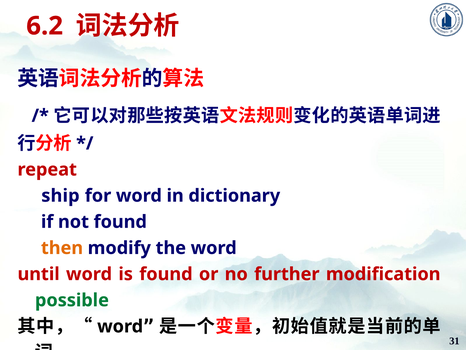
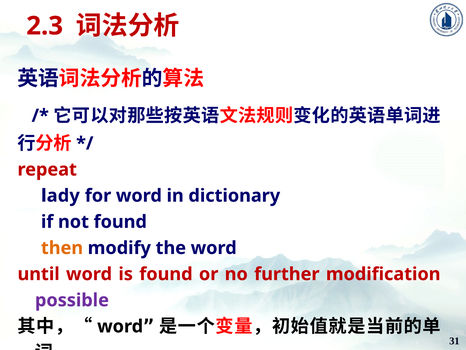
6.2: 6.2 -> 2.3
ship: ship -> lady
possible colour: green -> purple
